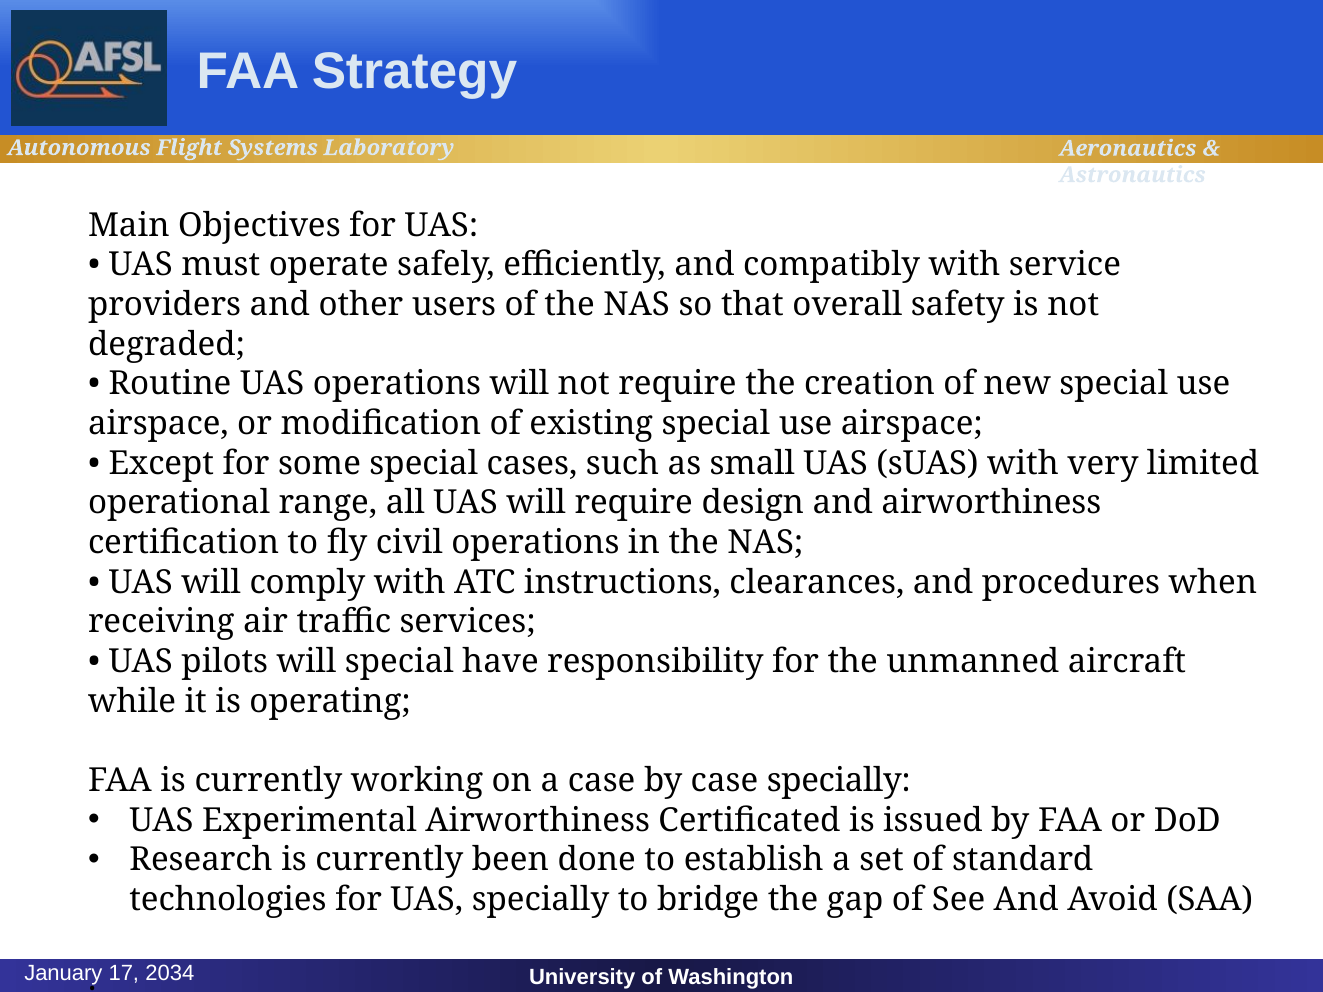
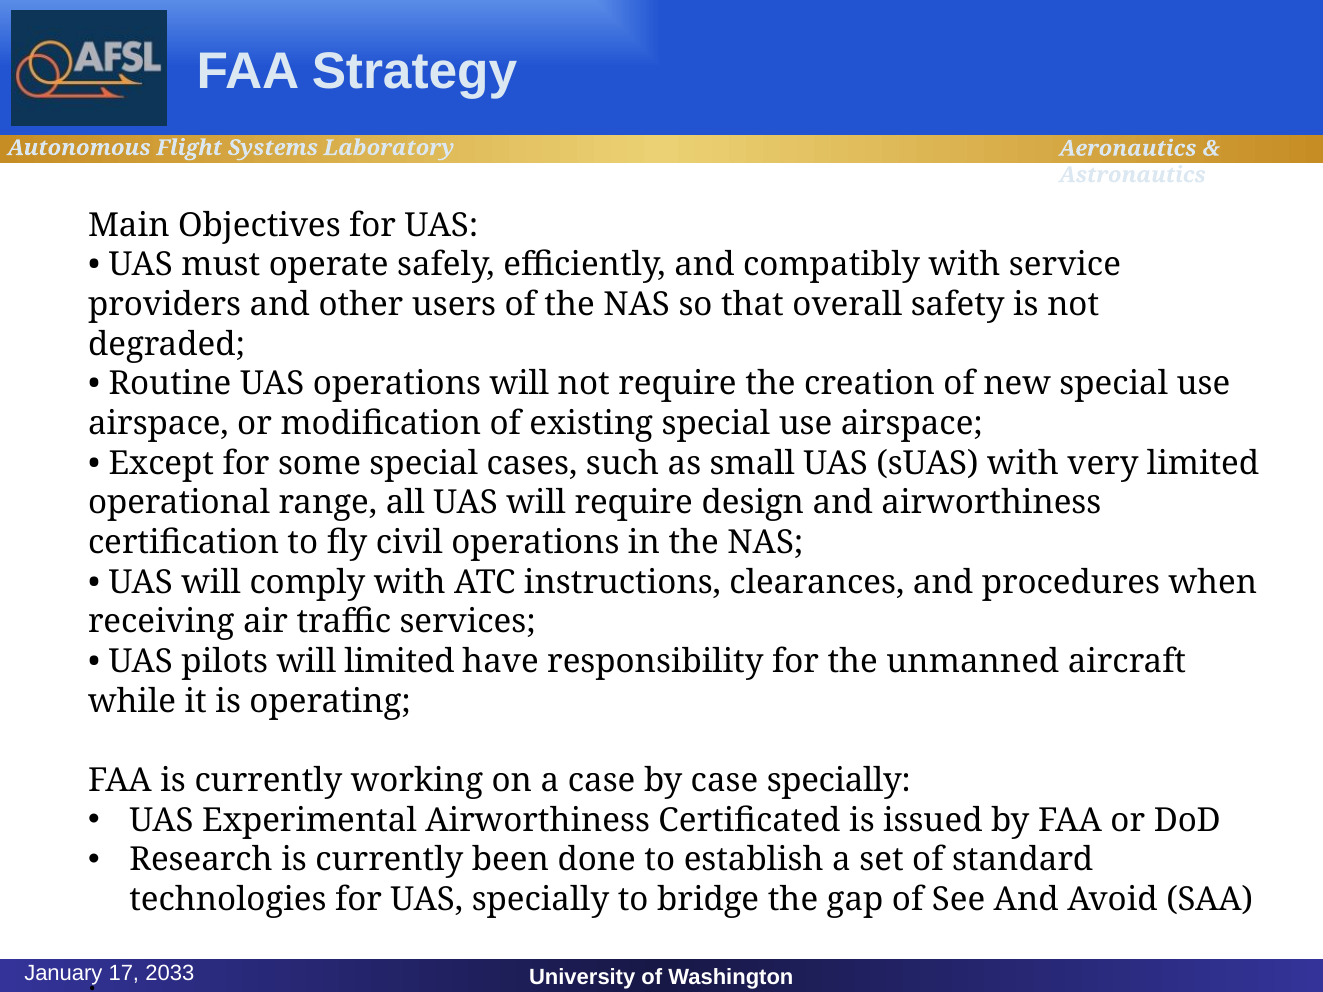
will special: special -> limited
2034: 2034 -> 2033
